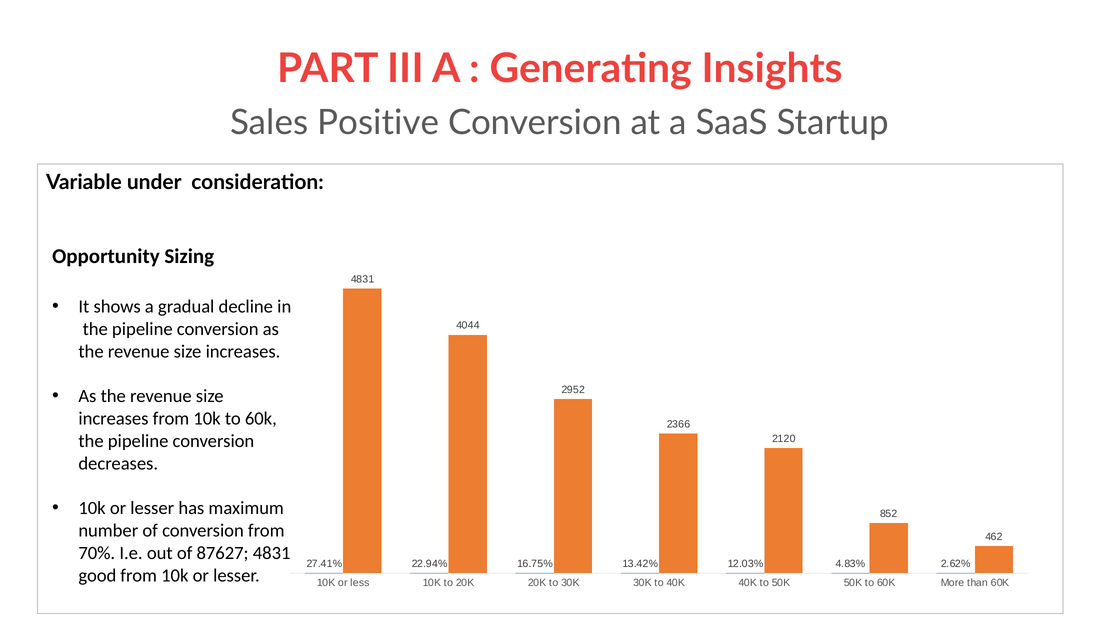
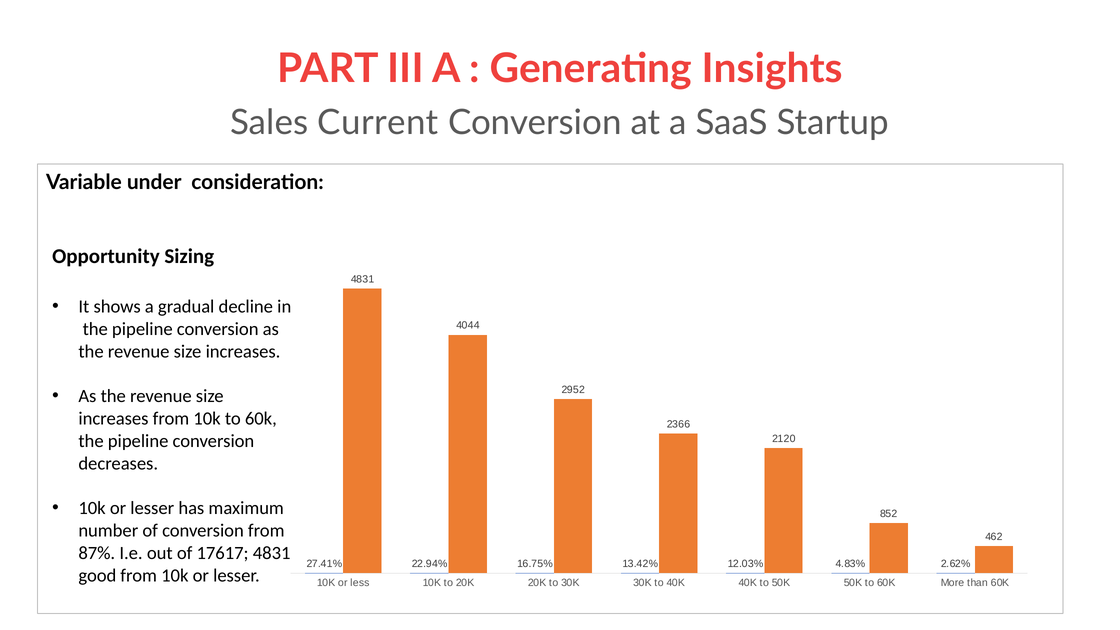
Positive: Positive -> Current
70%: 70% -> 87%
87627: 87627 -> 17617
